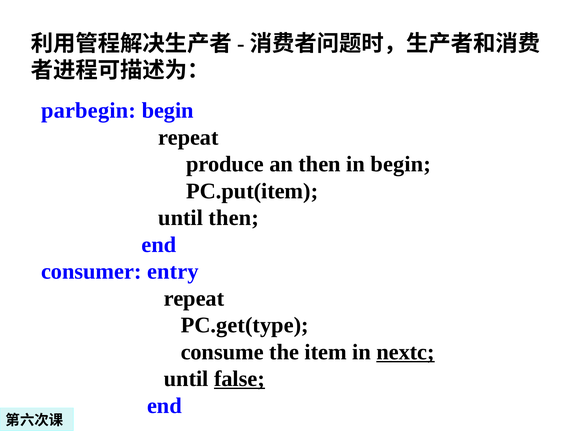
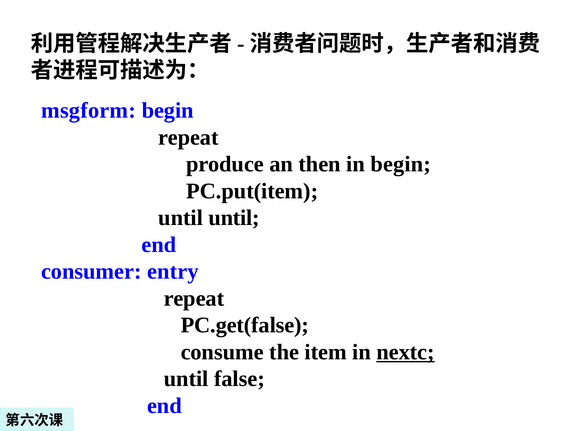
parbegin: parbegin -> msgform
until then: then -> until
PC.get(type: PC.get(type -> PC.get(false
false underline: present -> none
